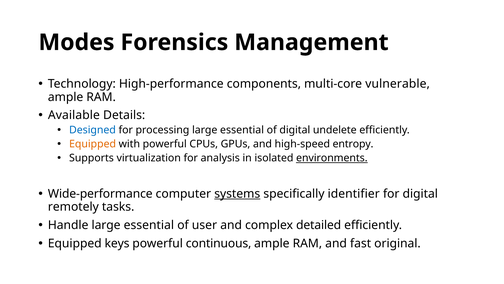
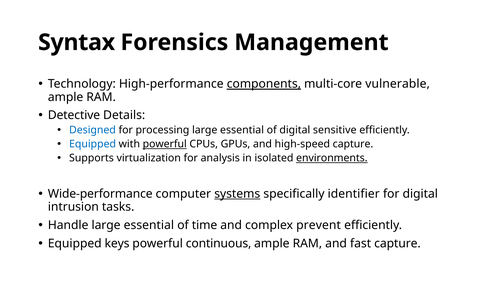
Modes: Modes -> Syntax
components underline: none -> present
Available: Available -> Detective
undelete: undelete -> sensitive
Equipped at (93, 144) colour: orange -> blue
powerful at (165, 144) underline: none -> present
high-speed entropy: entropy -> capture
remotely: remotely -> intrusion
user: user -> time
detailed: detailed -> prevent
fast original: original -> capture
